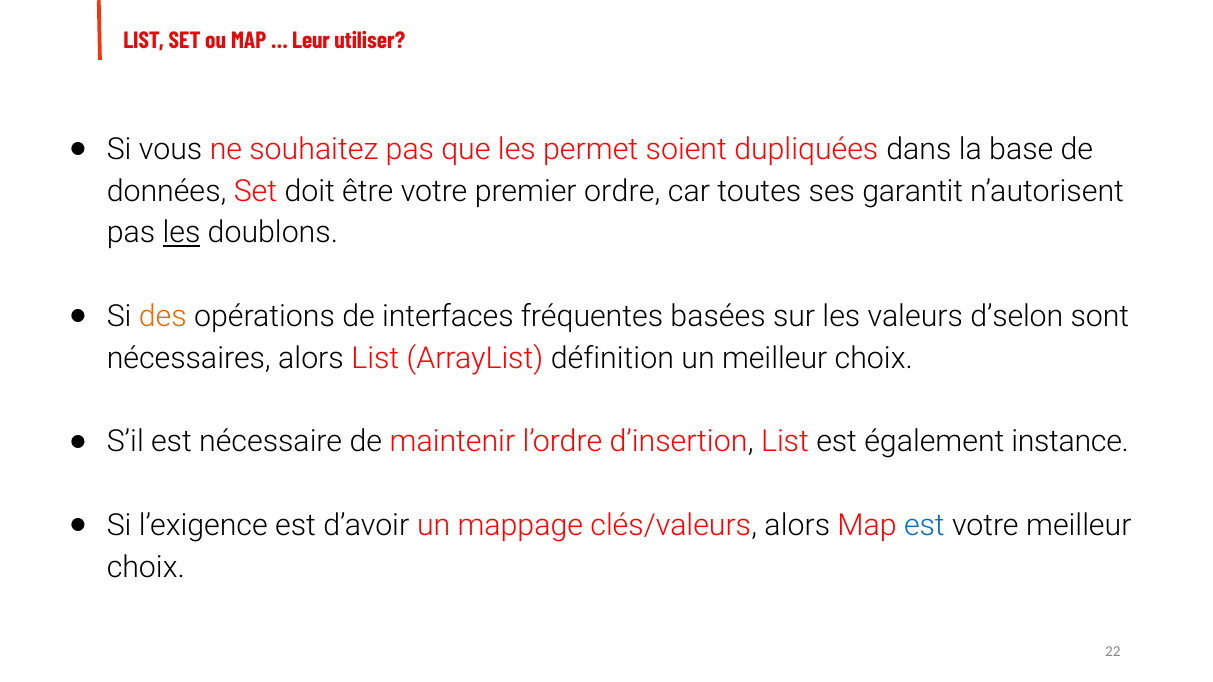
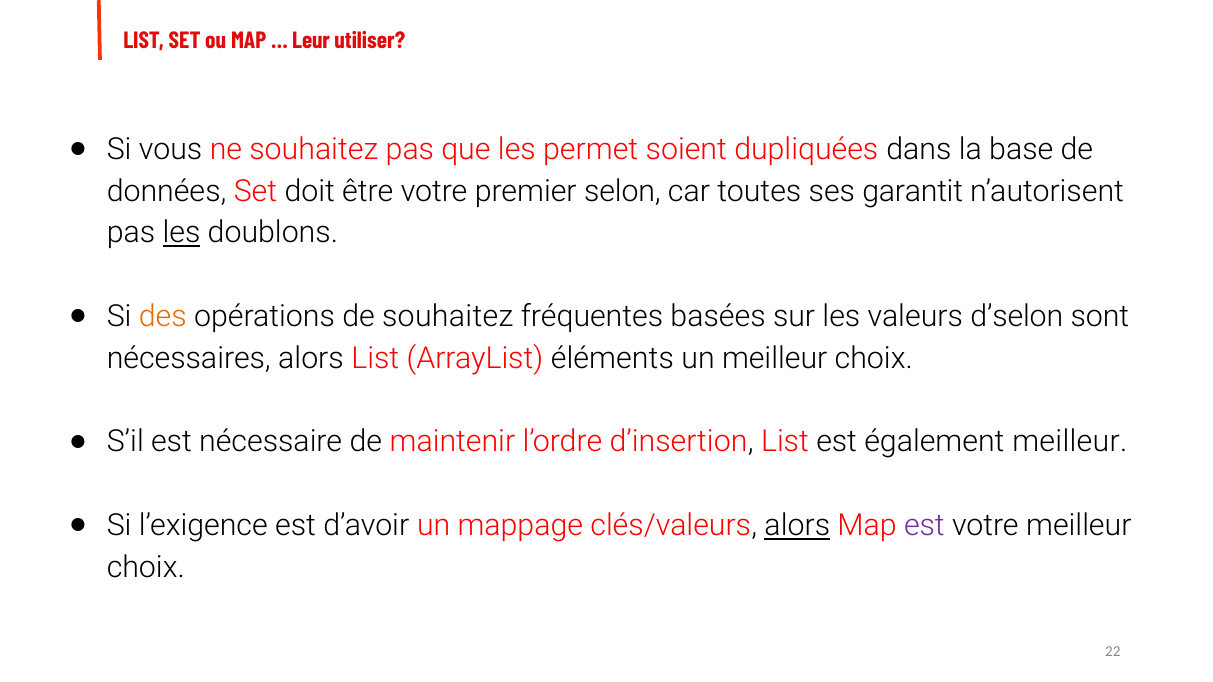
ordre: ordre -> selon
de interfaces: interfaces -> souhaitez
définition: définition -> éléments
également instance: instance -> meilleur
alors at (797, 526) underline: none -> present
est at (924, 526) colour: blue -> purple
